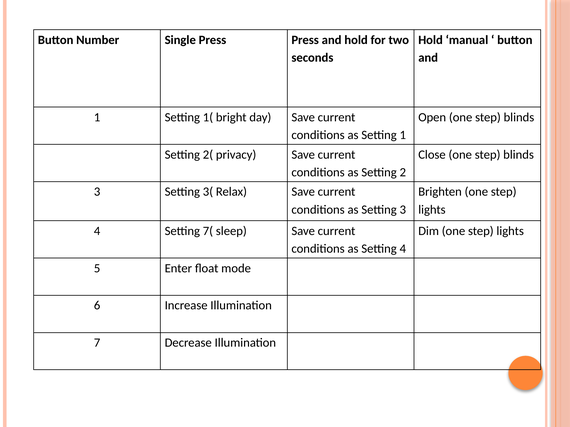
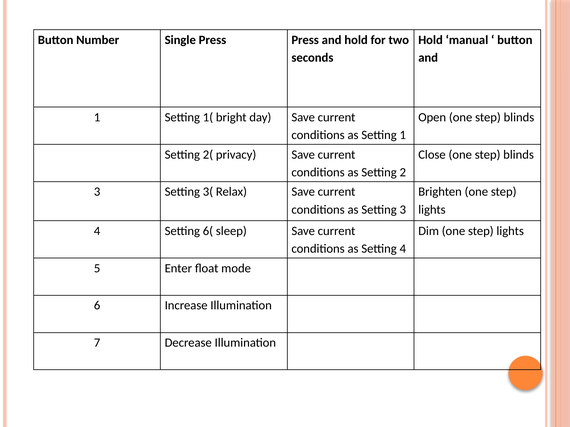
7(: 7( -> 6(
